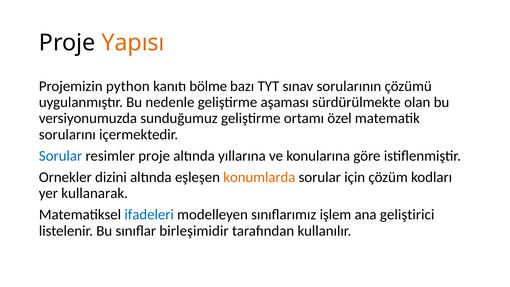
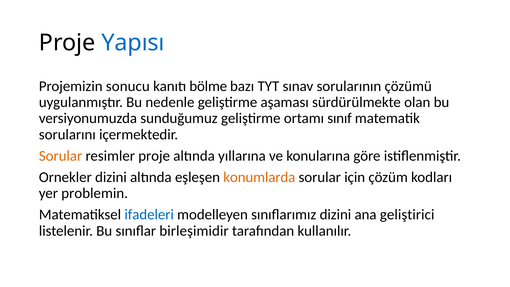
Yapısı colour: orange -> blue
python: python -> sonucu
özel: özel -> sınıf
Sorular at (61, 156) colour: blue -> orange
kullanarak: kullanarak -> problemin
sınıflarımız işlem: işlem -> dizini
